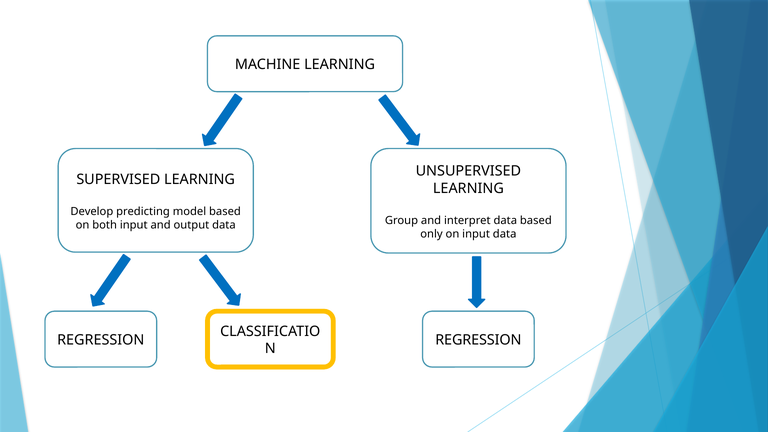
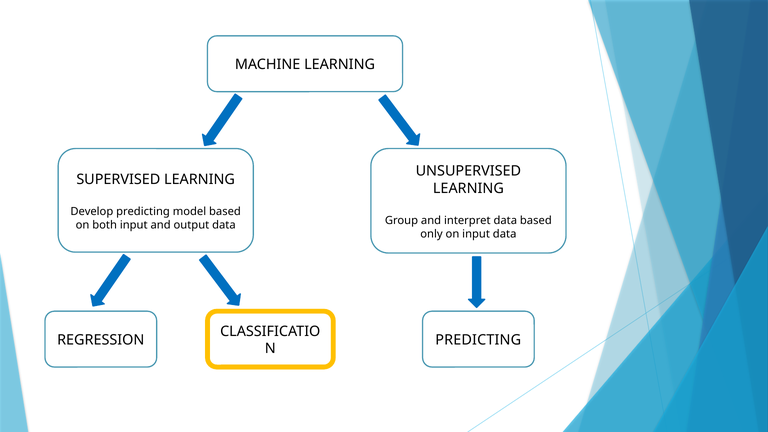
REGRESSION at (478, 340): REGRESSION -> PREDICTING
